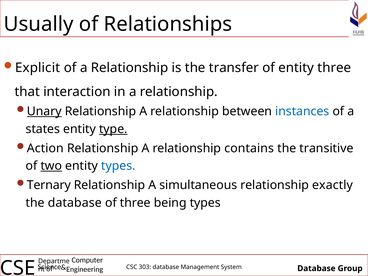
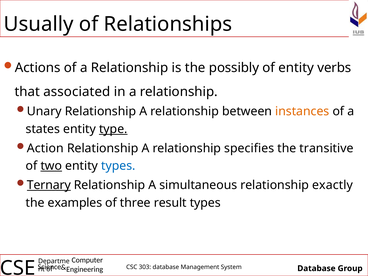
Explicit: Explicit -> Actions
transfer: transfer -> possibly
entity three: three -> verbs
interaction: interaction -> associated
Unary underline: present -> none
instances colour: blue -> orange
contains: contains -> specifies
Ternary underline: none -> present
the database: database -> examples
being: being -> result
